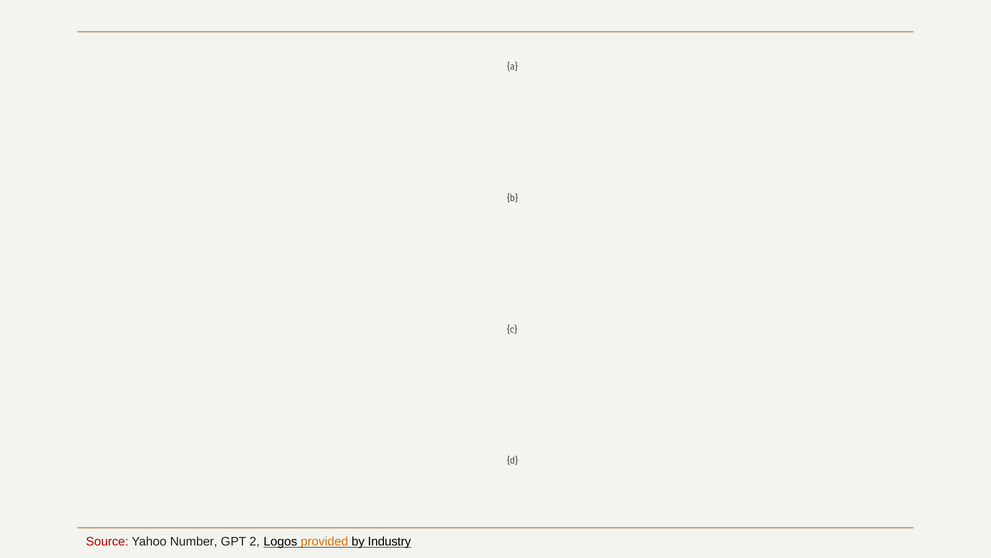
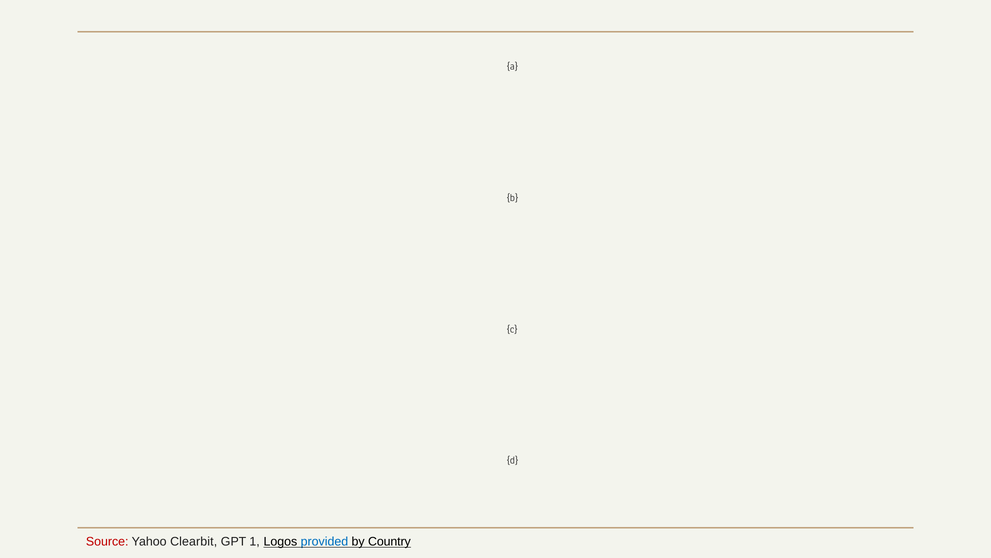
Number: Number -> Clearbit
2: 2 -> 1
provided colour: orange -> blue
Industry: Industry -> Country
